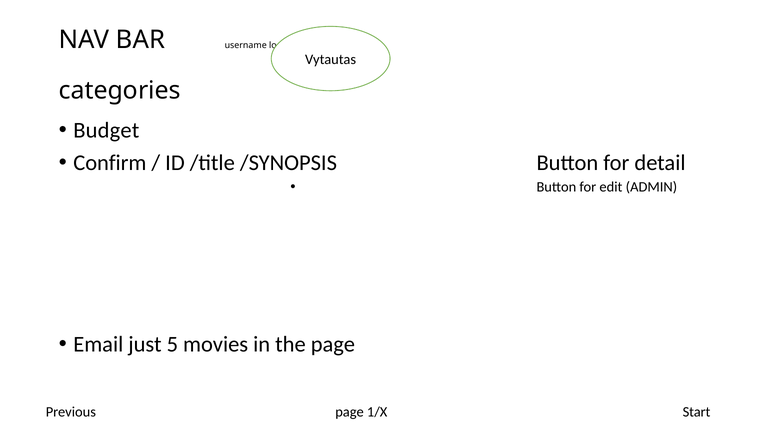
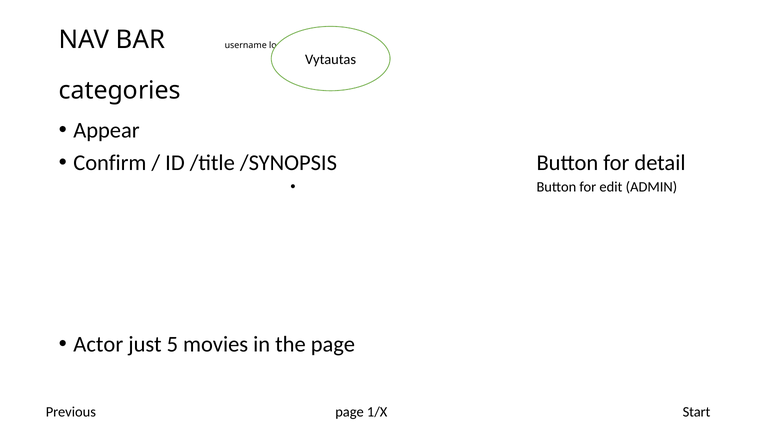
Budget: Budget -> Appear
Email: Email -> Actor
